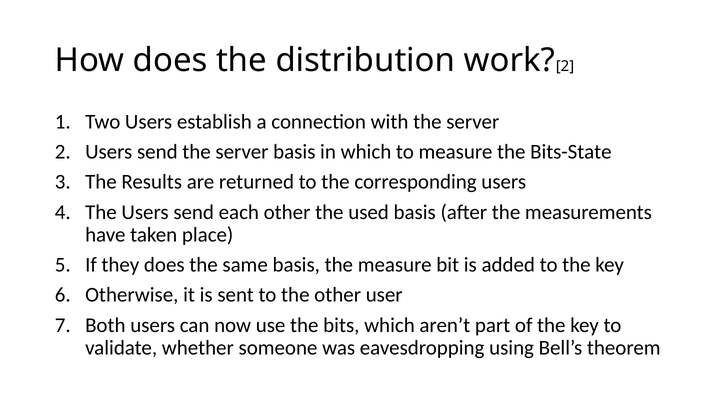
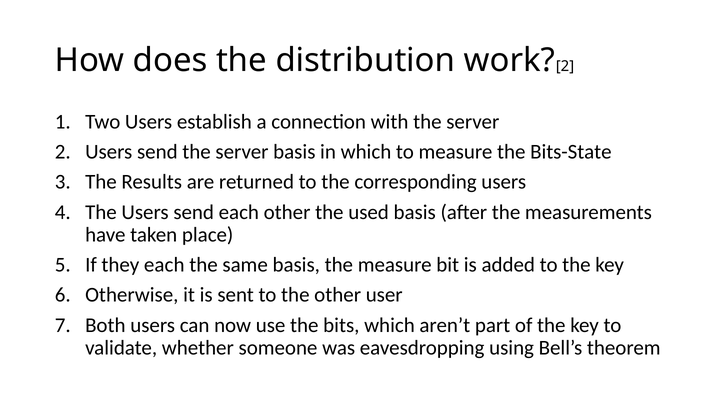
they does: does -> each
